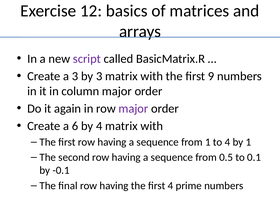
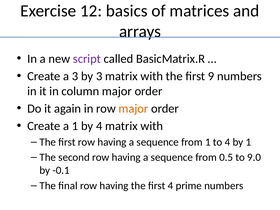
major at (133, 109) colour: purple -> orange
a 6: 6 -> 1
0.1: 0.1 -> 9.0
